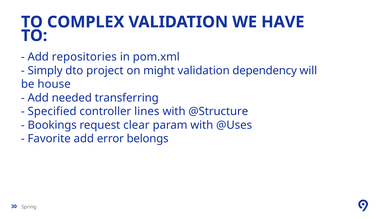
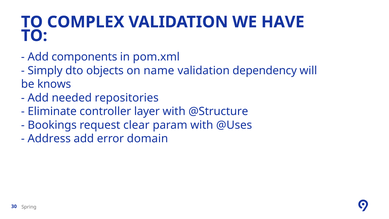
repositories: repositories -> components
project: project -> objects
might: might -> name
house: house -> knows
transferring: transferring -> repositories
Specified: Specified -> Eliminate
lines: lines -> layer
Favorite: Favorite -> Address
belongs: belongs -> domain
